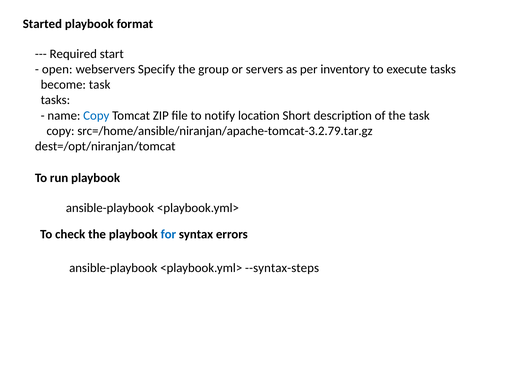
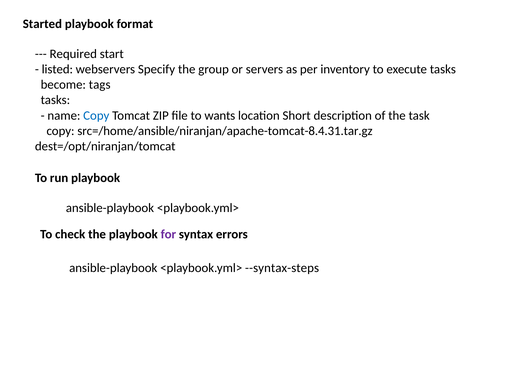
open: open -> listed
become task: task -> tags
notify: notify -> wants
src=/home/ansible/niranjan/apache-tomcat-3.2.79.tar.gz: src=/home/ansible/niranjan/apache-tomcat-3.2.79.tar.gz -> src=/home/ansible/niranjan/apache-tomcat-8.4.31.tar.gz
for colour: blue -> purple
